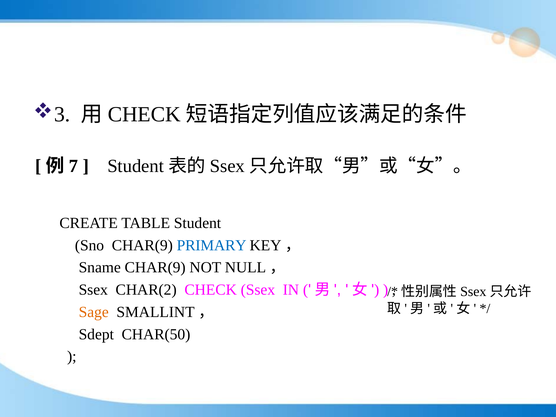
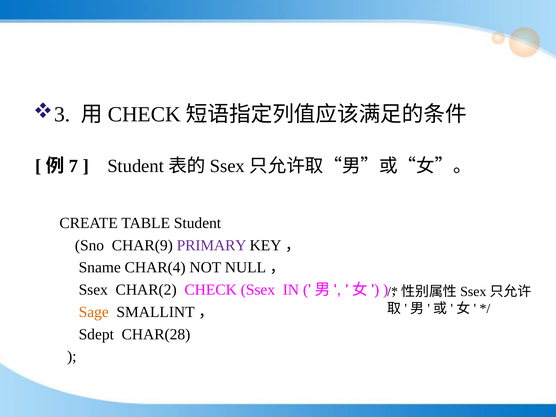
PRIMARY colour: blue -> purple
Sname CHAR(9: CHAR(9 -> CHAR(4
CHAR(50: CHAR(50 -> CHAR(28
